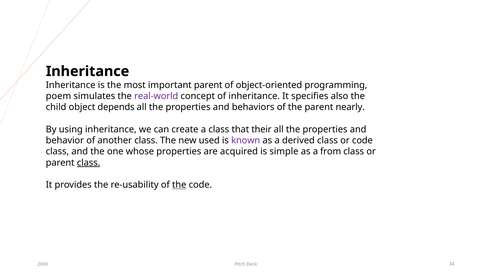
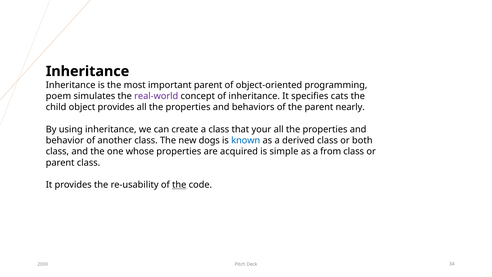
also: also -> cats
object depends: depends -> provides
their: their -> your
used: used -> dogs
known colour: purple -> blue
or code: code -> both
class at (89, 163) underline: present -> none
